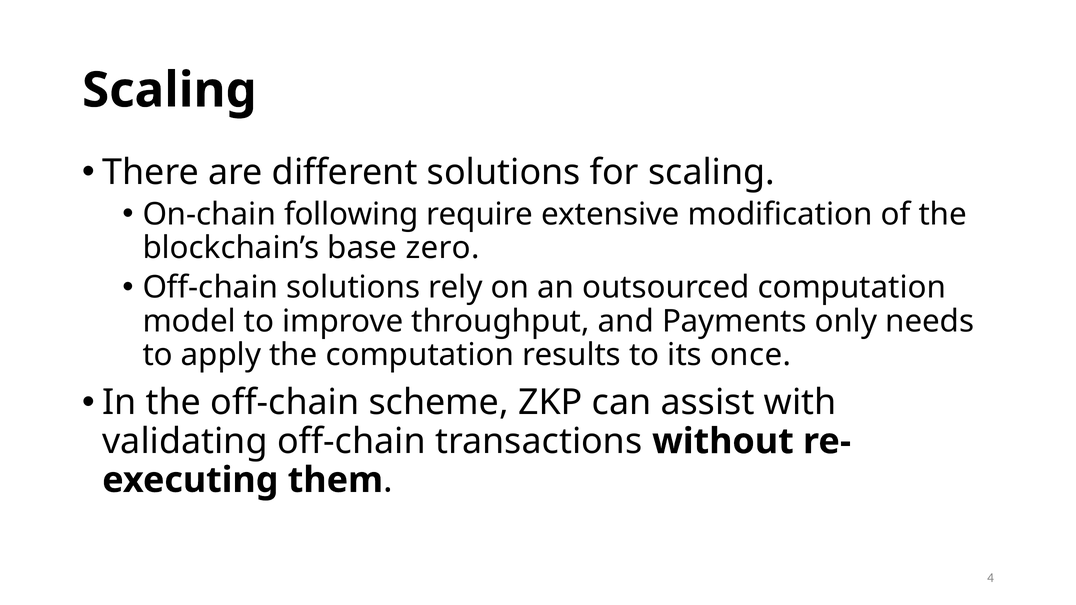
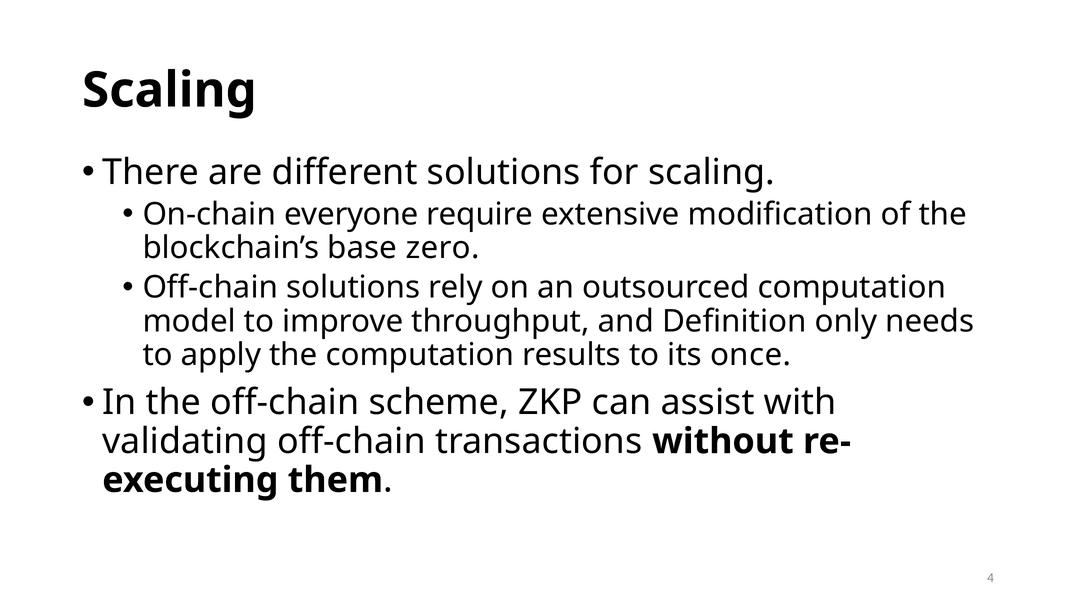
following: following -> everyone
Payments: Payments -> Definition
